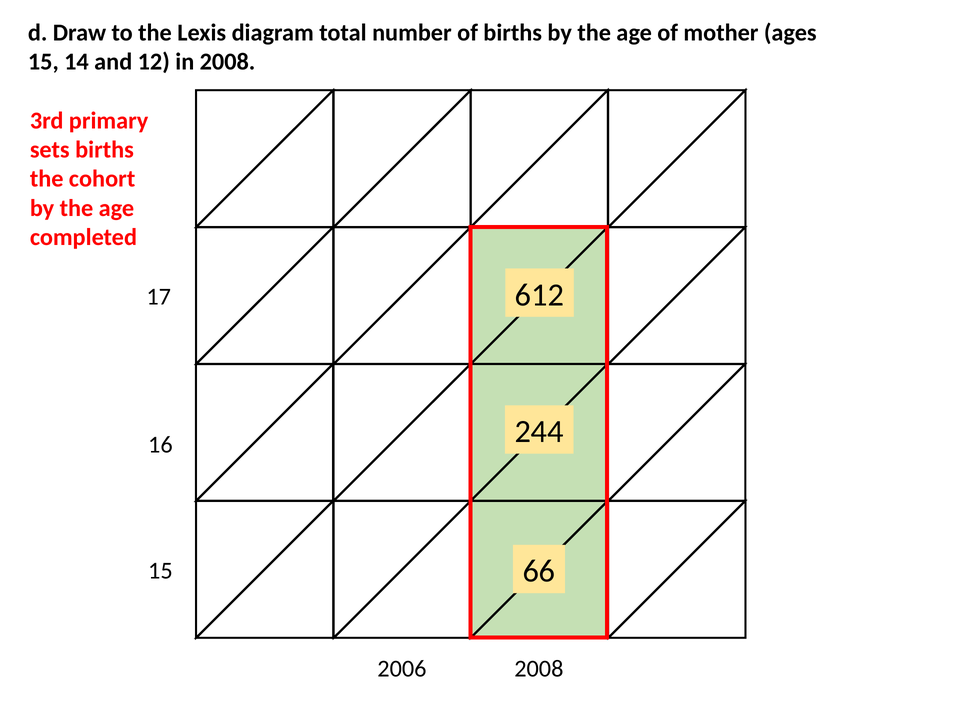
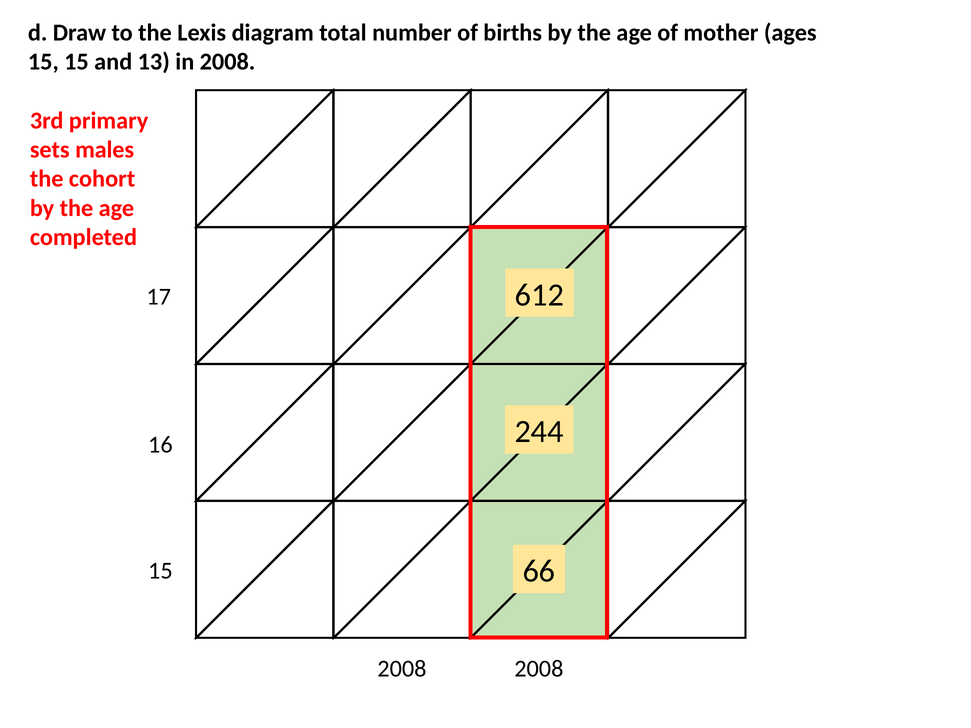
15 14: 14 -> 15
12: 12 -> 13
sets births: births -> males
2006 at (402, 669): 2006 -> 2008
